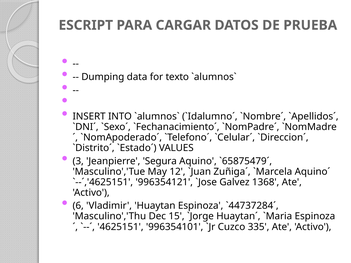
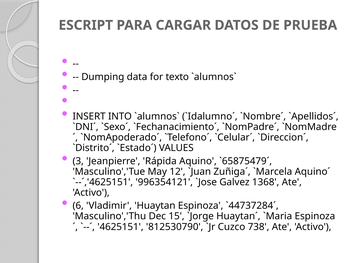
Segura: Segura -> Rápida
996354101: 996354101 -> 812530790
335: 335 -> 738
